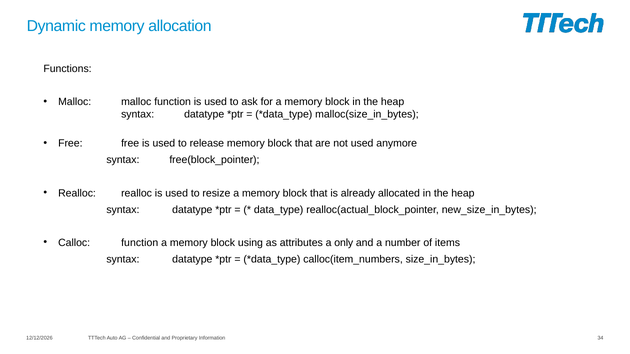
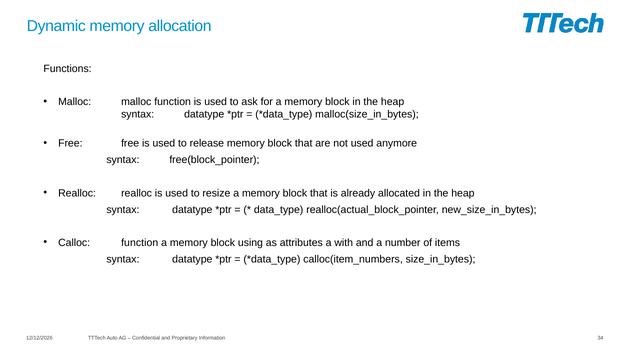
only: only -> with
